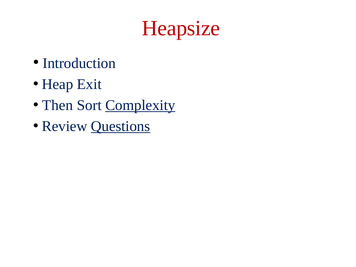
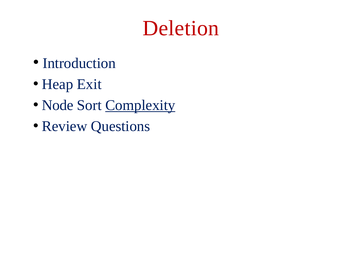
Heapsize: Heapsize -> Deletion
Then: Then -> Node
Questions underline: present -> none
